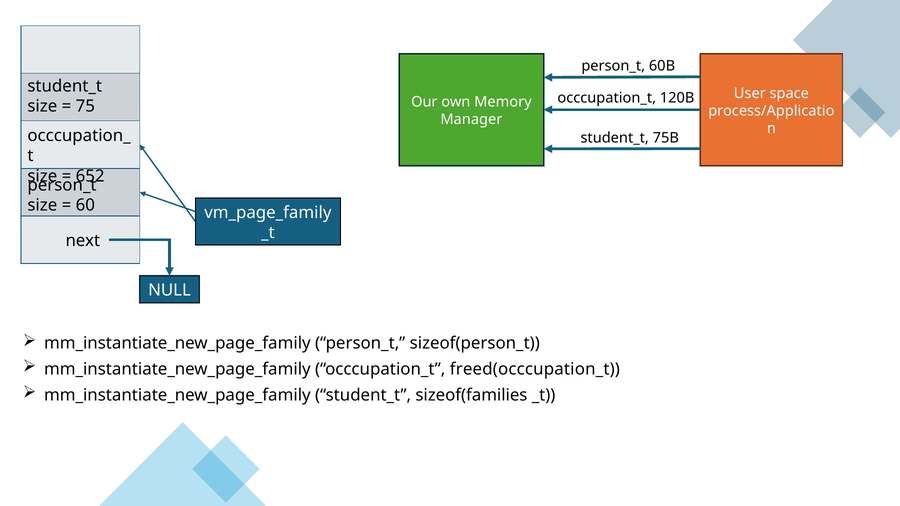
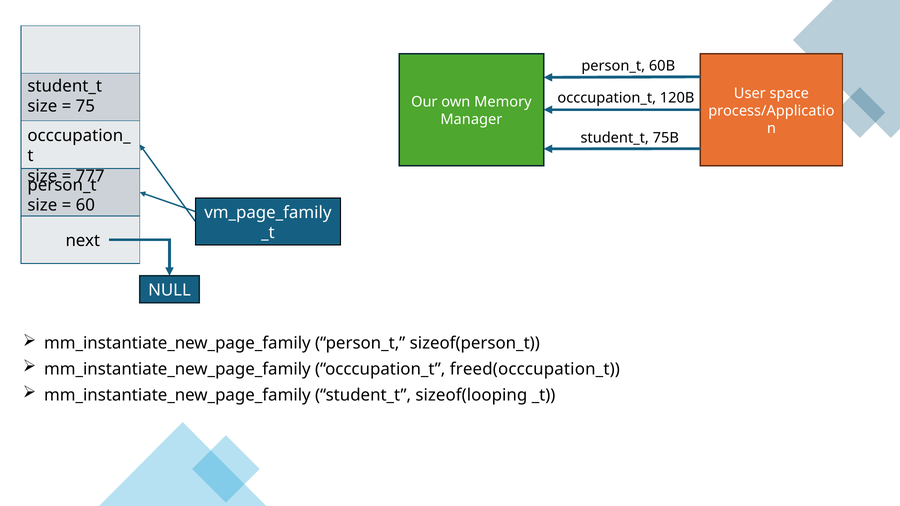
652: 652 -> 777
sizeof(families: sizeof(families -> sizeof(looping
